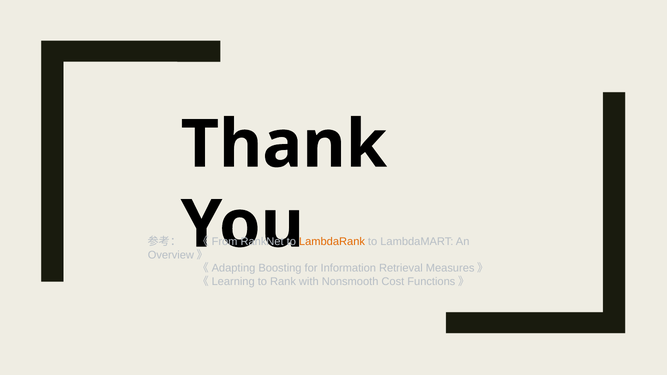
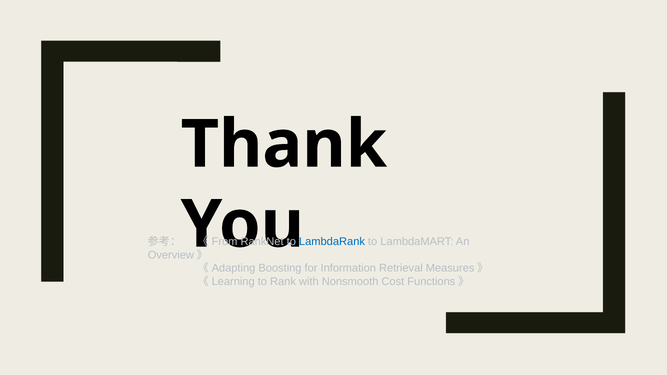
LambdaRank colour: orange -> blue
